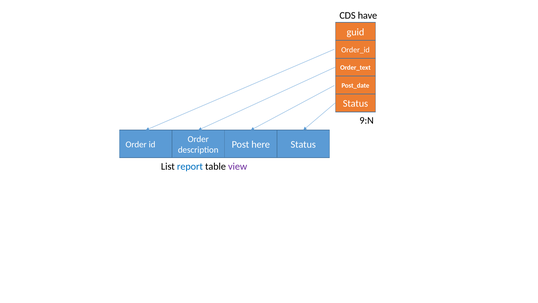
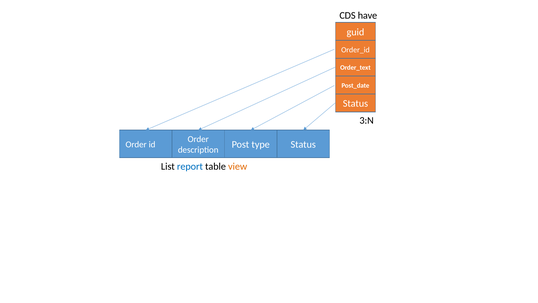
9:N: 9:N -> 3:N
here: here -> type
view colour: purple -> orange
